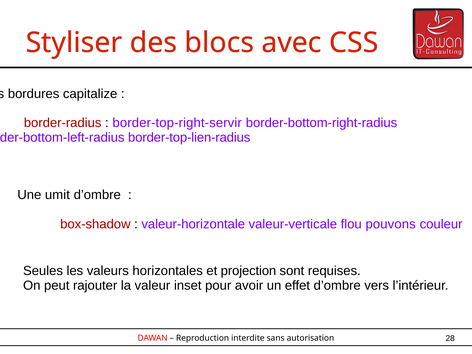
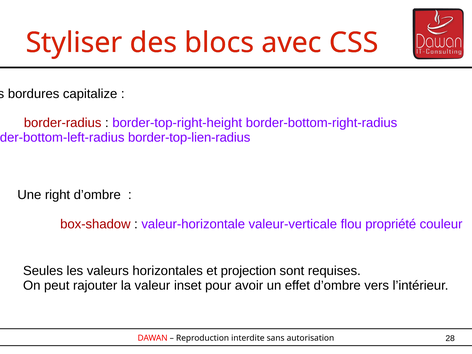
border-top-right-servir: border-top-right-servir -> border-top-right-height
umit: umit -> right
pouvons: pouvons -> propriété
